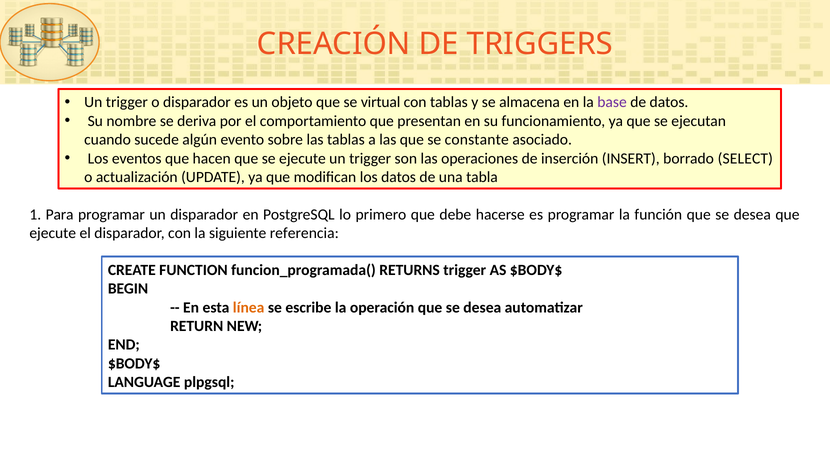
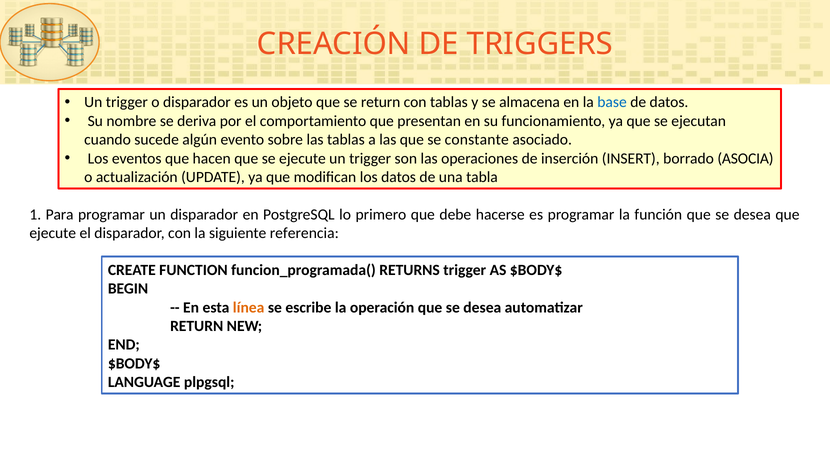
se virtual: virtual -> return
base colour: purple -> blue
SELECT: SELECT -> ASOCIA
